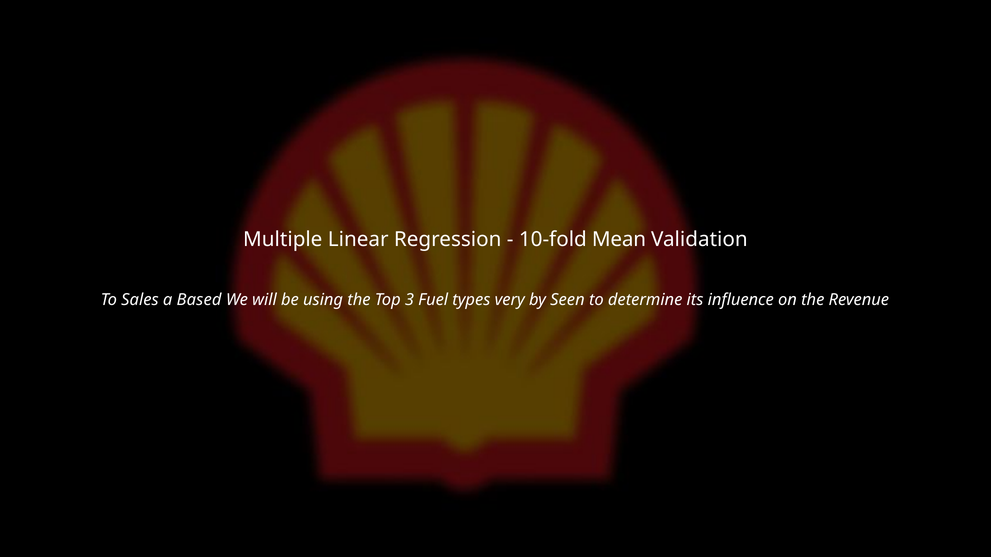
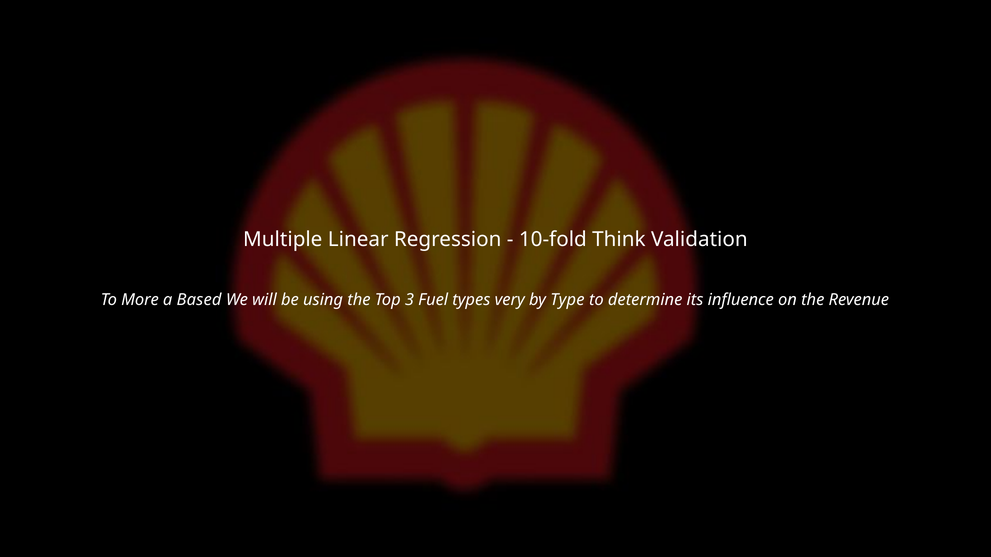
Mean: Mean -> Think
Sales: Sales -> More
Seen: Seen -> Type
